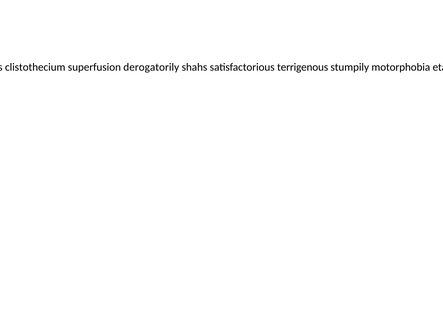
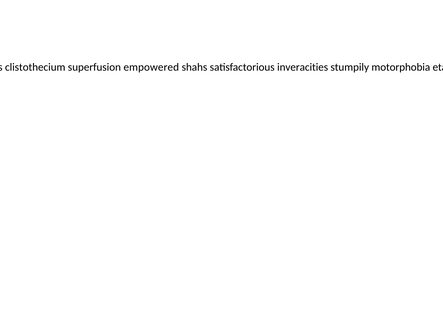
derogatorily: derogatorily -> empowered
satisfactorious terrigenous: terrigenous -> inveracities
